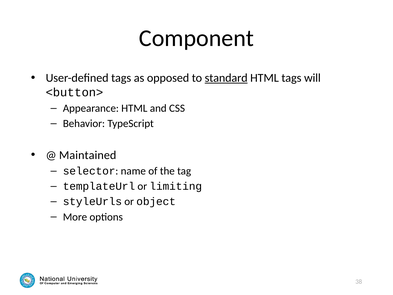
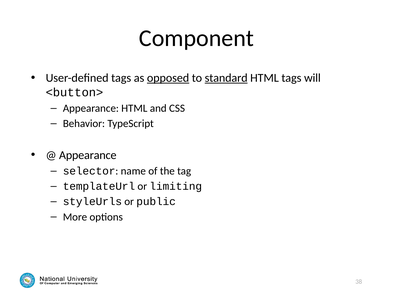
opposed underline: none -> present
Maintained at (88, 155): Maintained -> Appearance
object: object -> public
